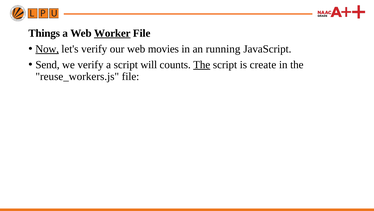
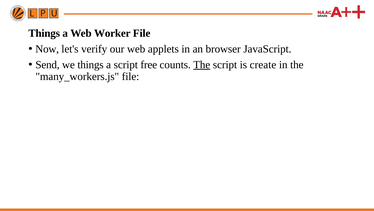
Worker underline: present -> none
Now underline: present -> none
movies: movies -> applets
running: running -> browser
we verify: verify -> things
will: will -> free
reuse_workers.js: reuse_workers.js -> many_workers.js
